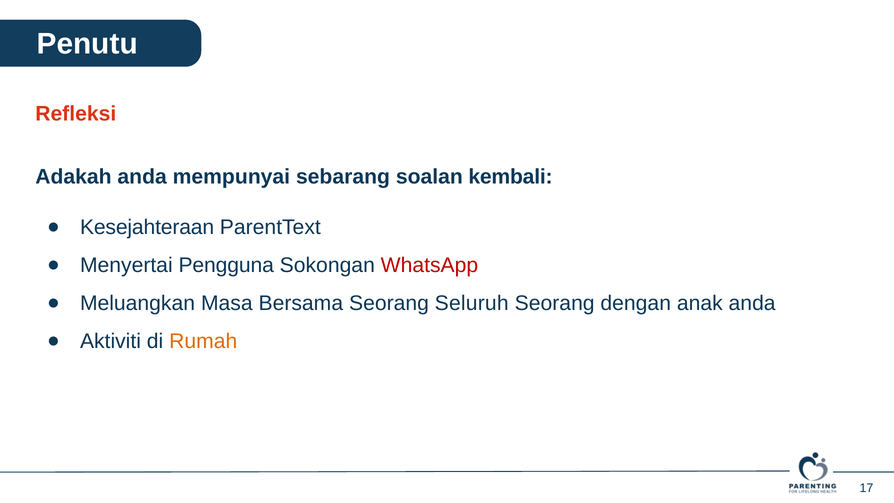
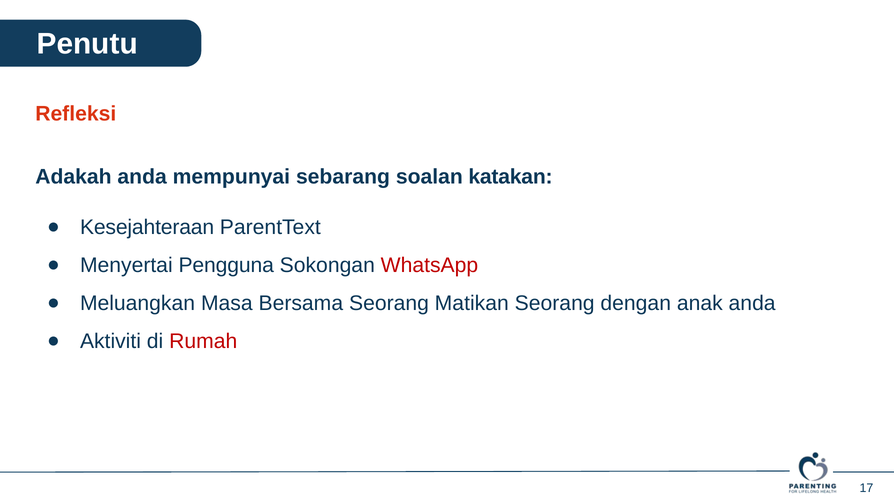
kembali: kembali -> katakan
Seluruh: Seluruh -> Matikan
Rumah colour: orange -> red
